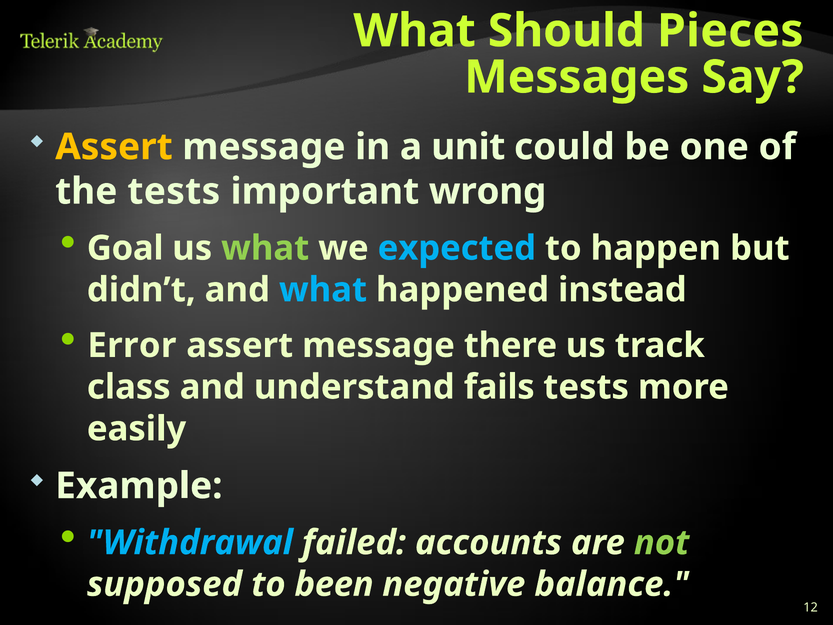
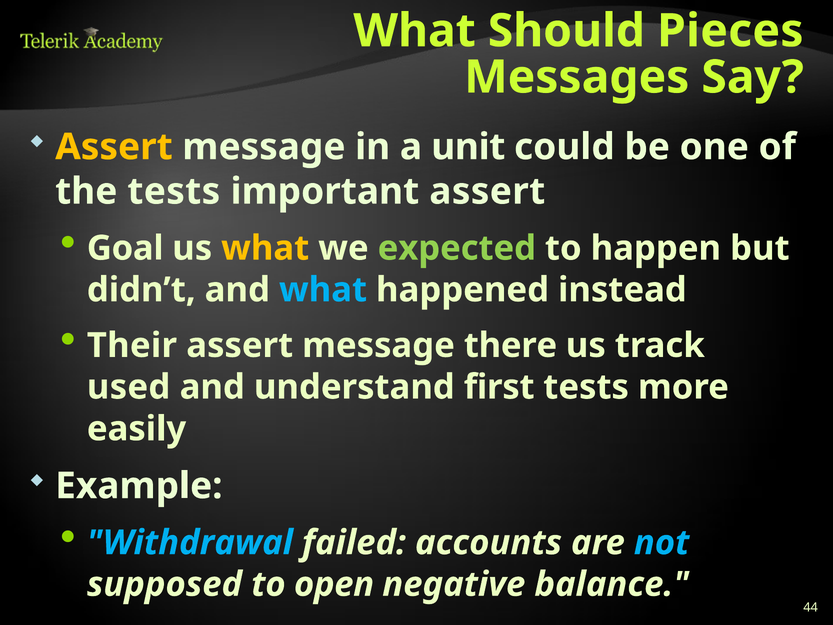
important wrong: wrong -> assert
what at (265, 248) colour: light green -> yellow
expected colour: light blue -> light green
Error: Error -> Their
class: class -> used
fails: fails -> first
not colour: light green -> light blue
been: been -> open
12: 12 -> 44
